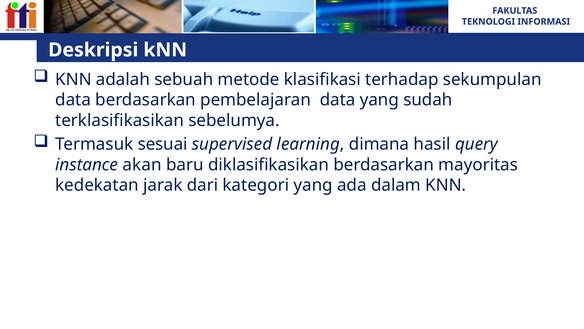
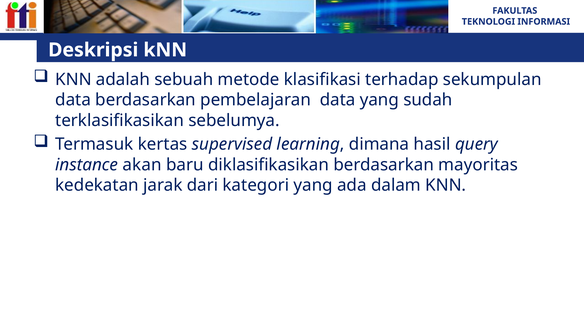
sesuai: sesuai -> kertas
